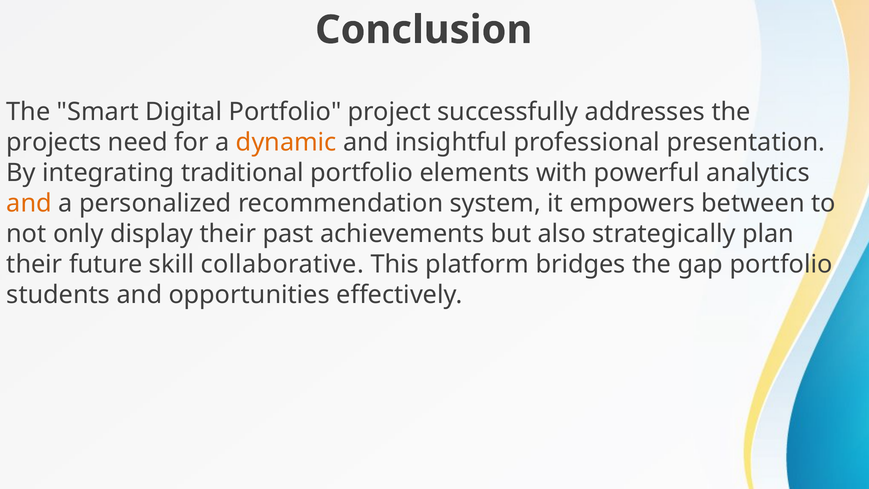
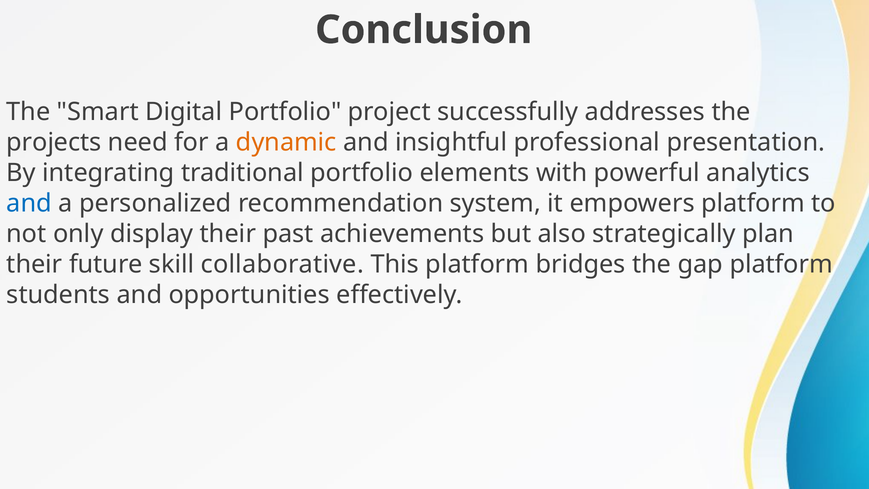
and at (29, 203) colour: orange -> blue
empowers between: between -> platform
gap portfolio: portfolio -> platform
